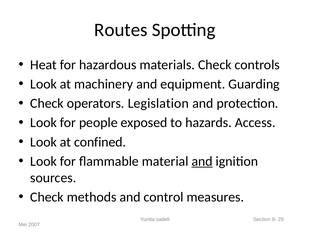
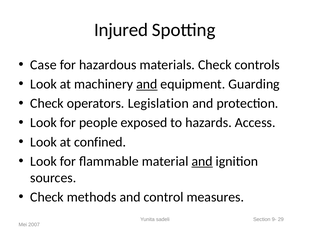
Routes: Routes -> Injured
Heat: Heat -> Case
and at (147, 84) underline: none -> present
